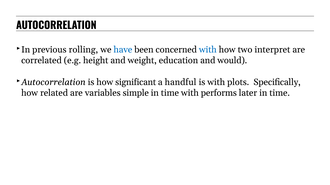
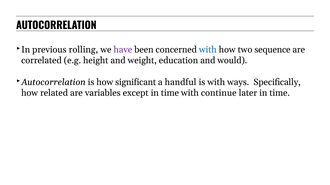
have colour: blue -> purple
interpret: interpret -> sequence
plots: plots -> ways
simple: simple -> except
performs: performs -> continue
